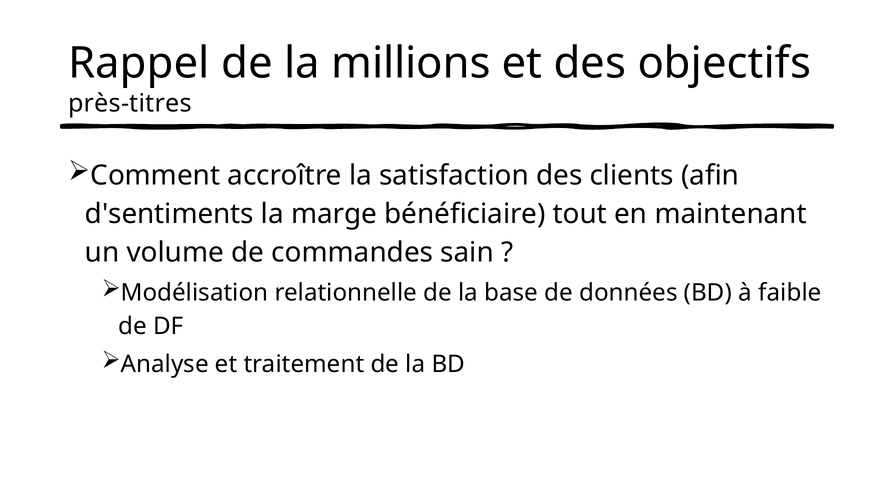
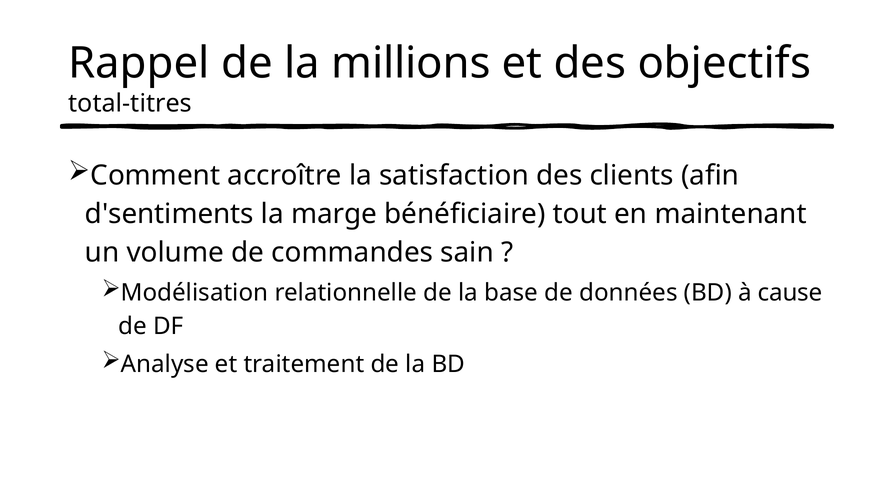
près-titres: près-titres -> total-titres
faible: faible -> cause
